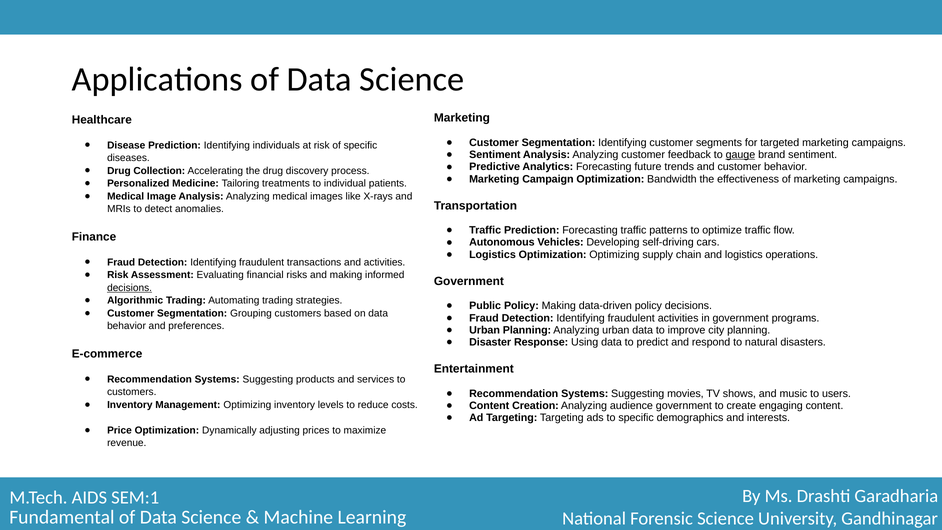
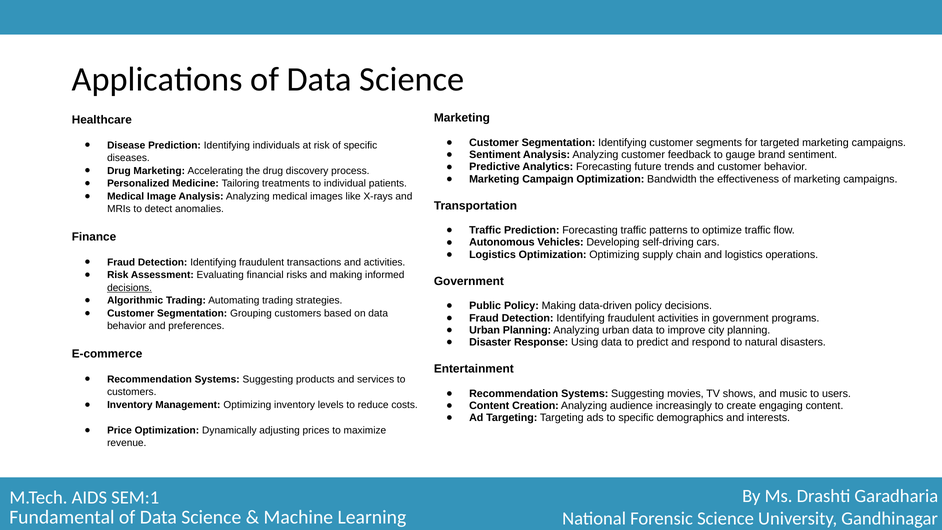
gauge underline: present -> none
Drug Collection: Collection -> Marketing
audience government: government -> increasingly
